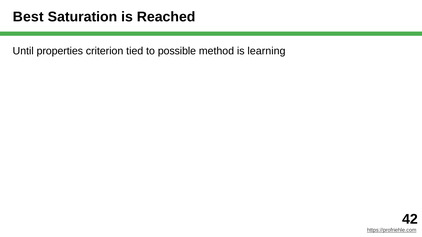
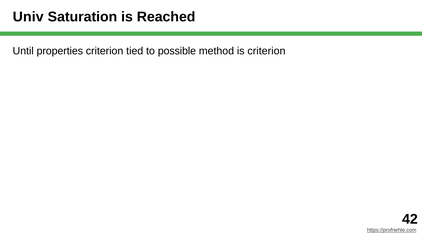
Best: Best -> Univ
is learning: learning -> criterion
